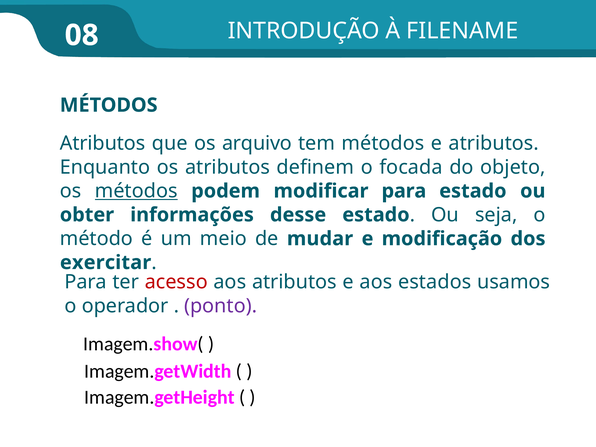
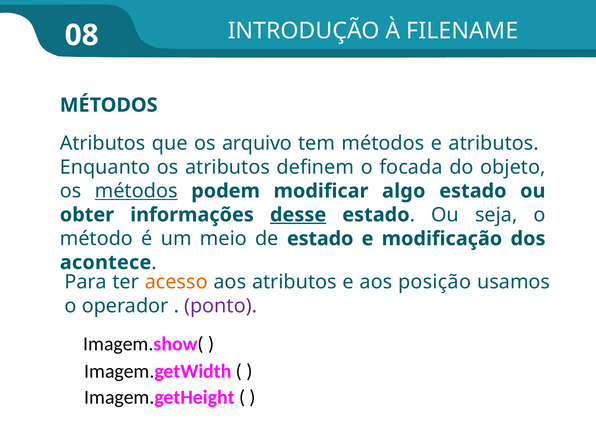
modificar para: para -> algo
desse underline: none -> present
de mudar: mudar -> estado
exercitar: exercitar -> acontece
acesso colour: red -> orange
estados: estados -> posição
